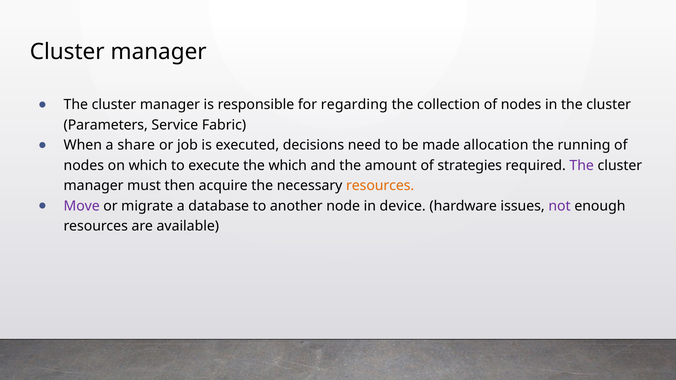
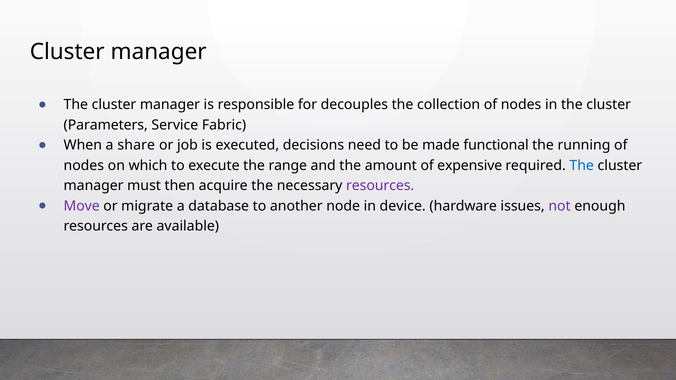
regarding: regarding -> decouples
allocation: allocation -> functional
the which: which -> range
strategies: strategies -> expensive
The at (582, 166) colour: purple -> blue
resources at (380, 186) colour: orange -> purple
